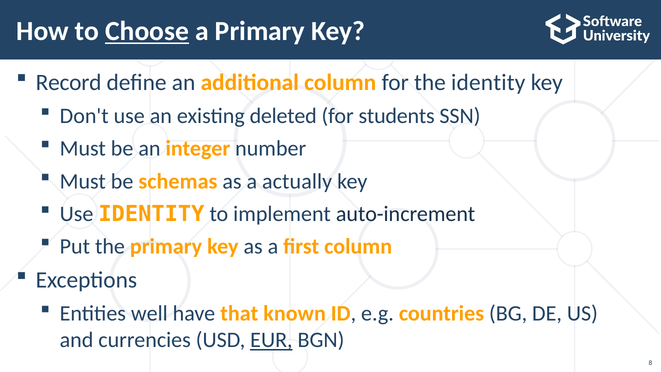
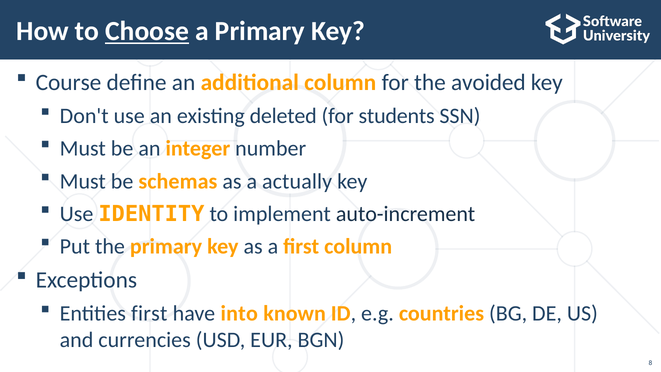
Record: Record -> Course
the identity: identity -> avoided
Entities well: well -> first
that: that -> into
EUR underline: present -> none
